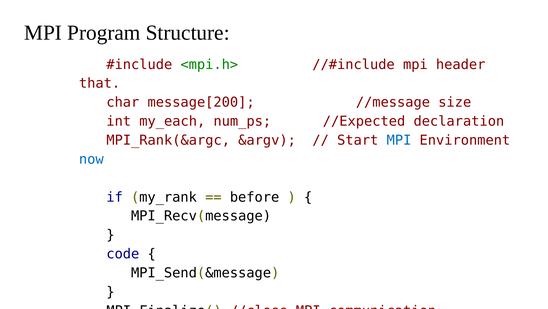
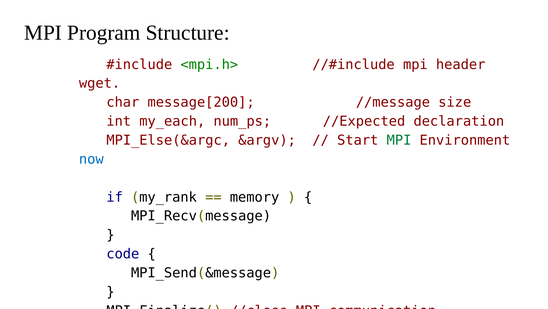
that: that -> wget
MPI_Rank(&argc: MPI_Rank(&argc -> MPI_Else(&argc
MPI at (399, 140) colour: blue -> green
before: before -> memory
